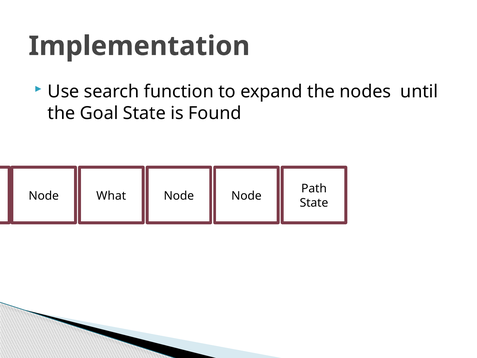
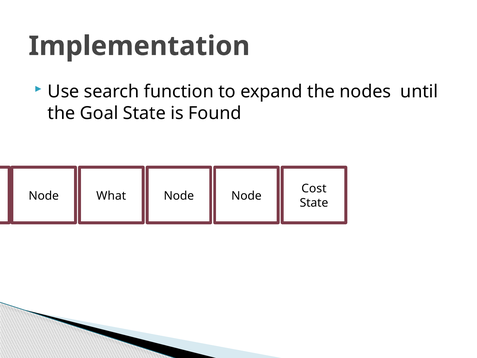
Path: Path -> Cost
